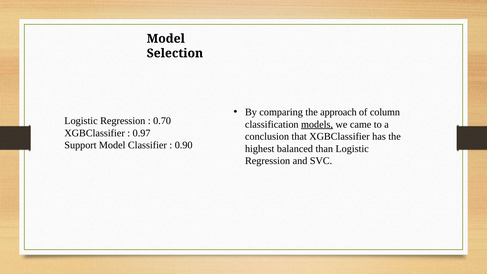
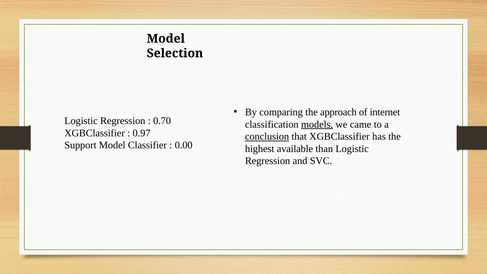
column: column -> internet
conclusion underline: none -> present
0.90: 0.90 -> 0.00
balanced: balanced -> available
